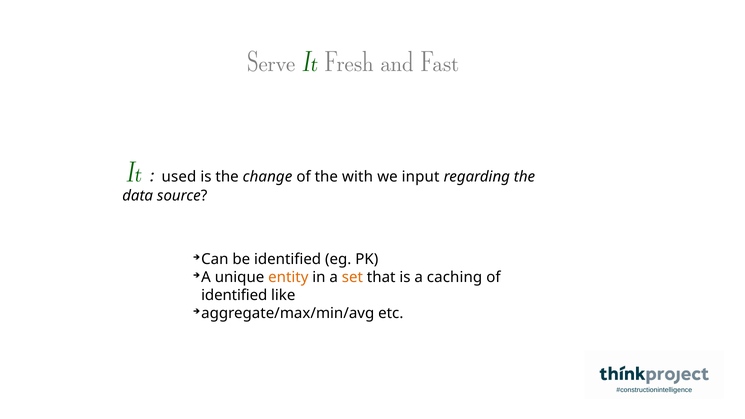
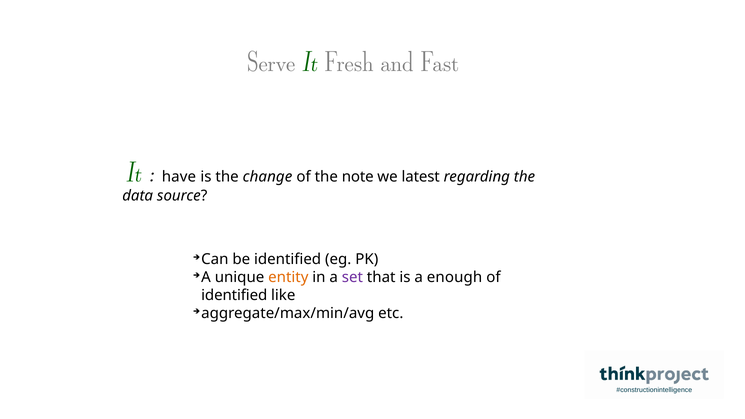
used: used -> have
with: with -> note
input: input -> latest
set colour: orange -> purple
caching: caching -> enough
